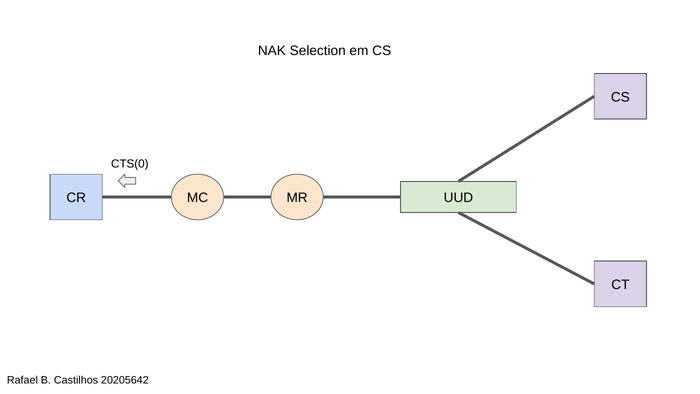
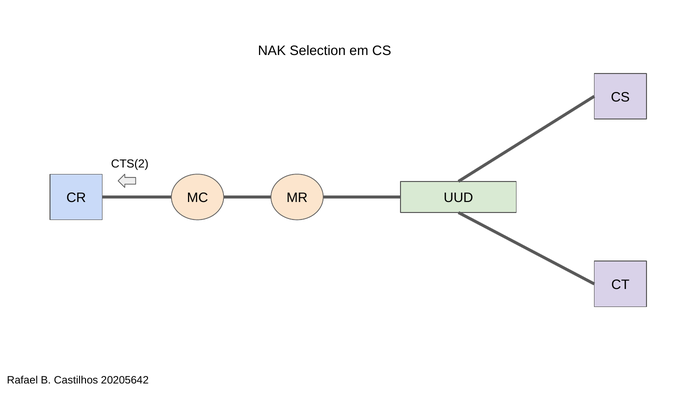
CTS(0: CTS(0 -> CTS(2
